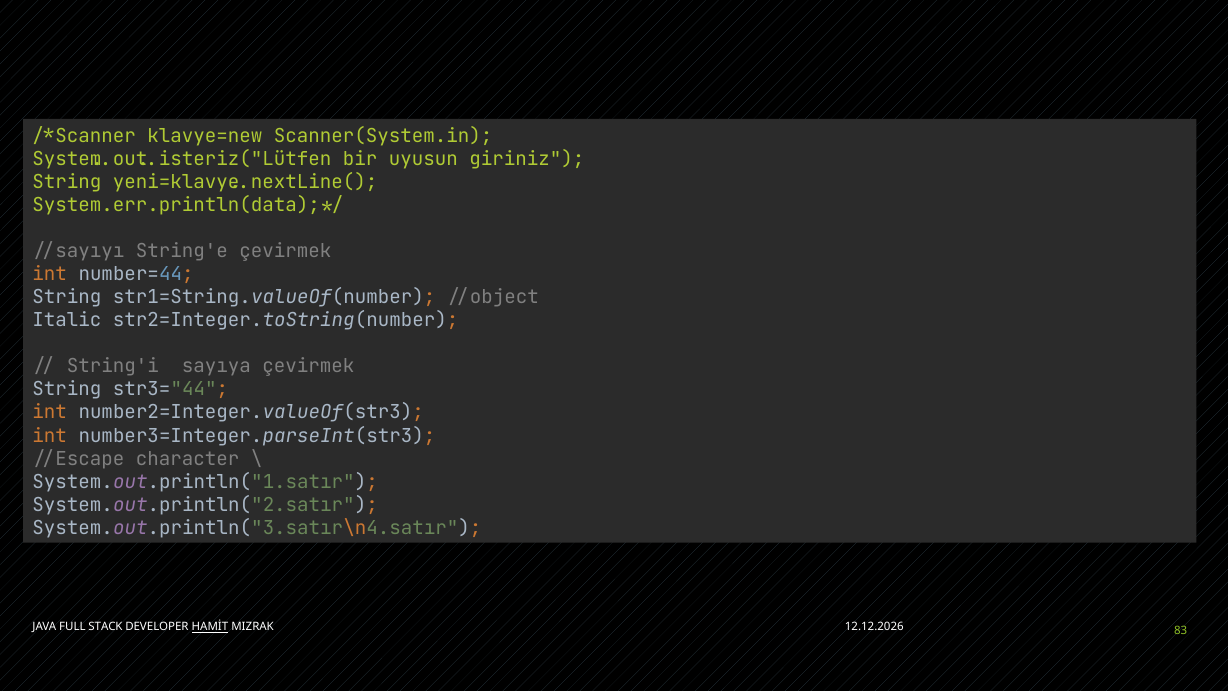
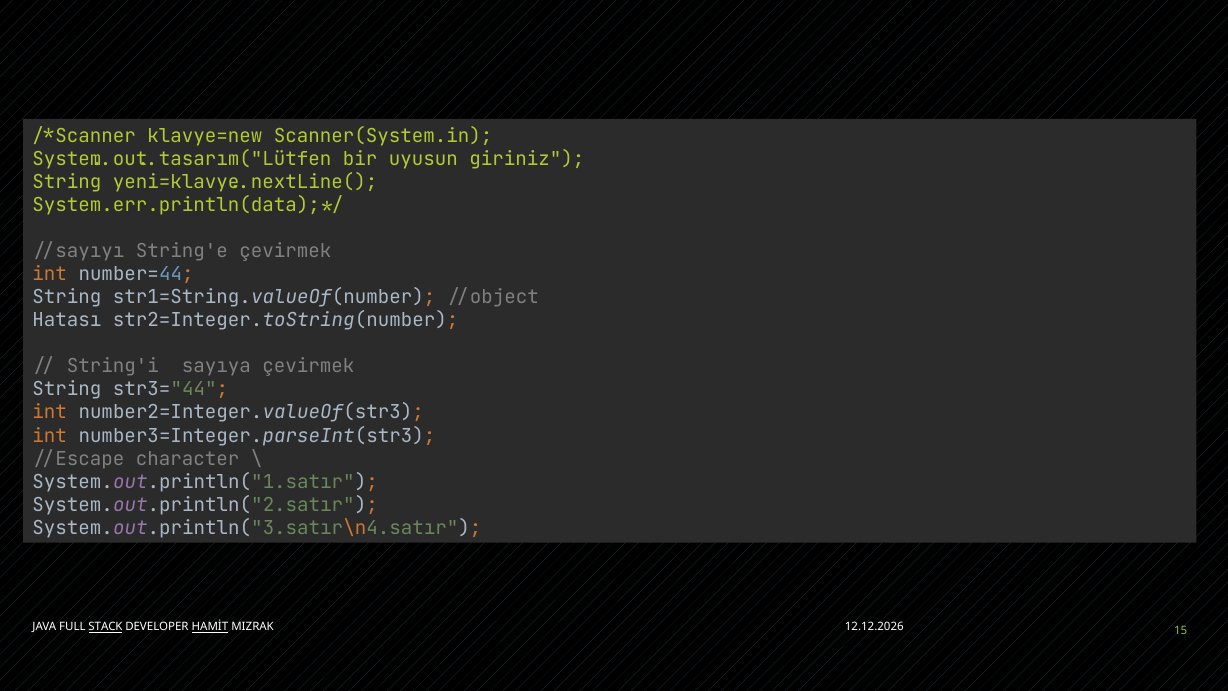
System.out.isteriz("Lütfen: System.out.isteriz("Lütfen -> System.out.tasarım("Lütfen
Italic: Italic -> Hatası
STACK underline: none -> present
83: 83 -> 15
